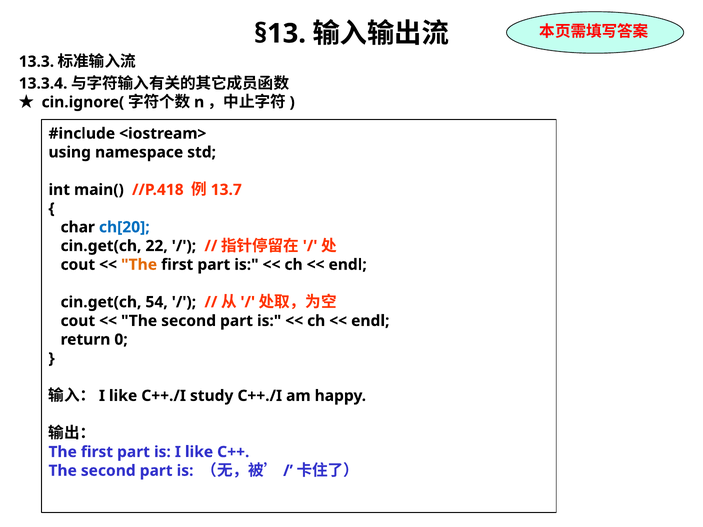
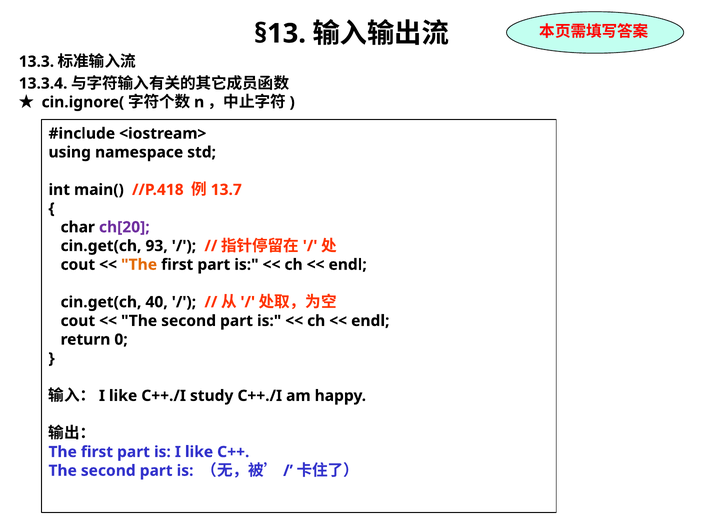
ch[20 colour: blue -> purple
22: 22 -> 93
54: 54 -> 40
